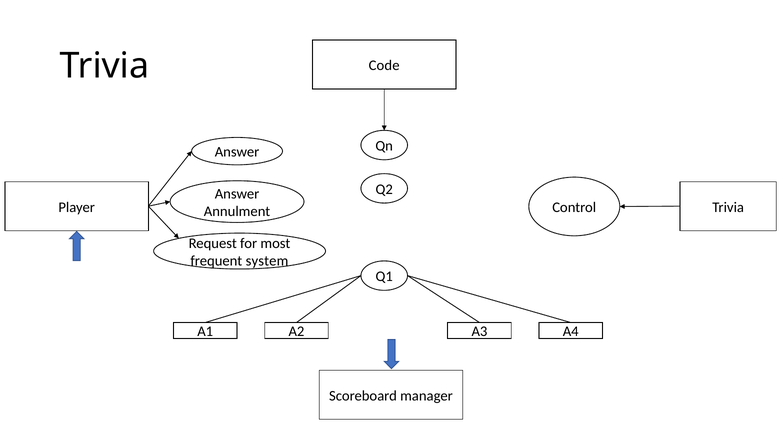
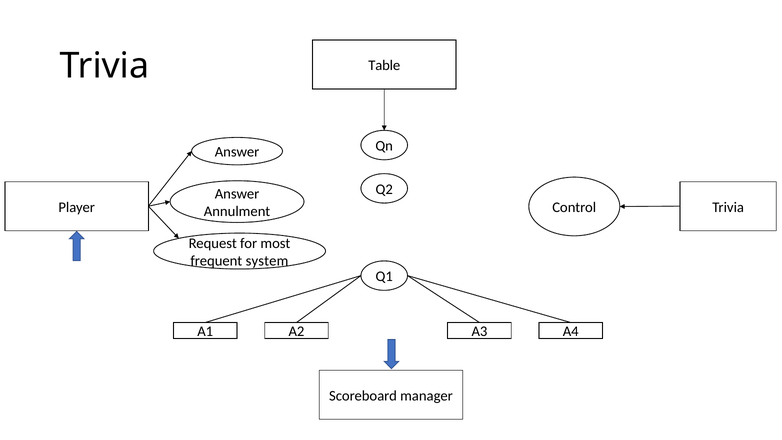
Code: Code -> Table
